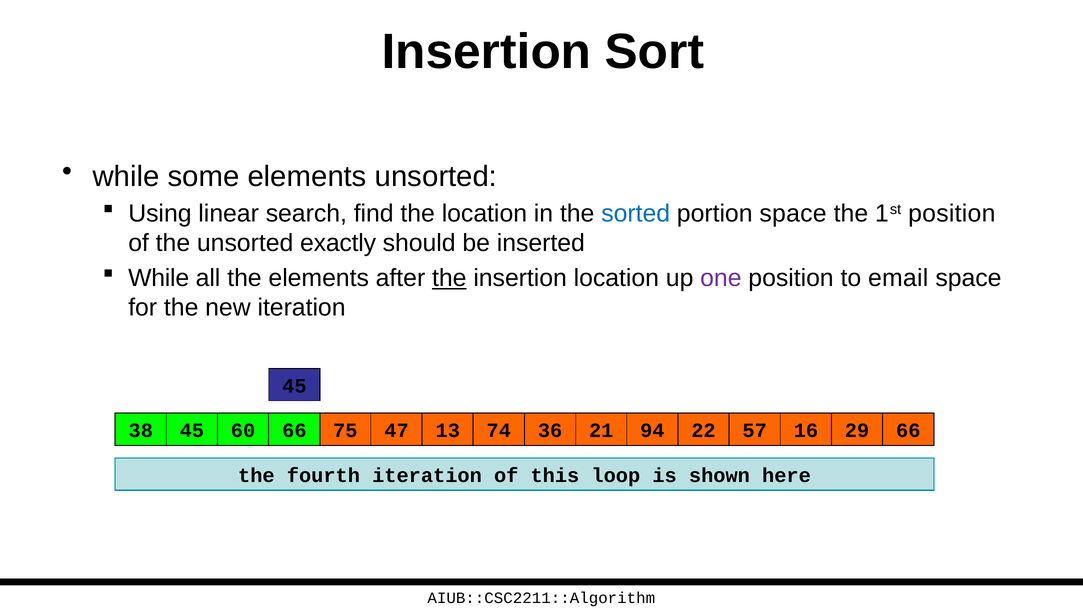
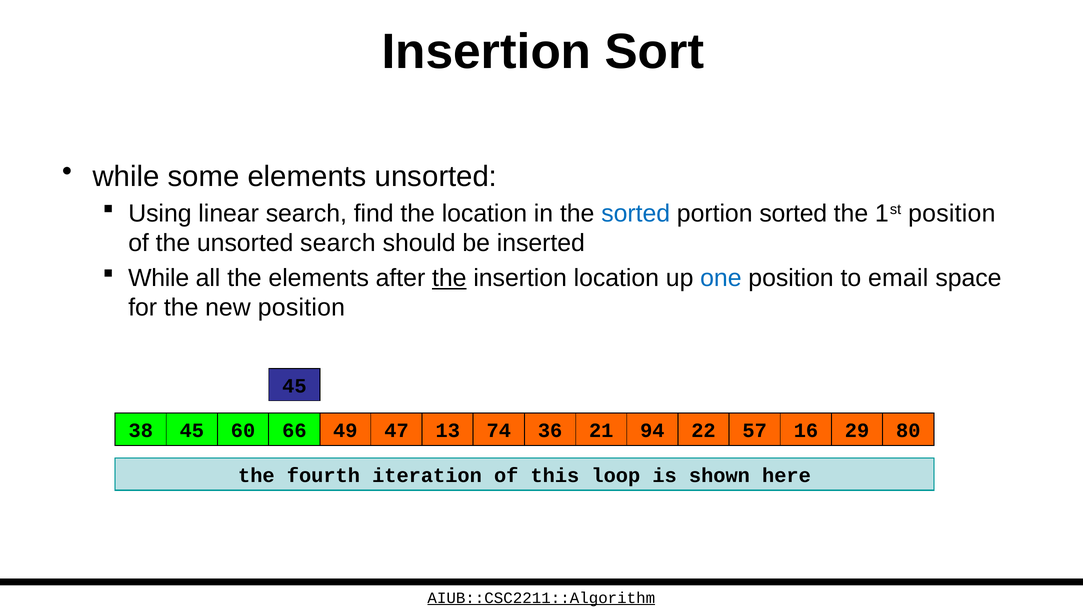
portion space: space -> sorted
unsorted exactly: exactly -> search
one colour: purple -> blue
new iteration: iteration -> position
75: 75 -> 49
57 66: 66 -> 80
AIUB::CSC2211::Algorithm underline: none -> present
